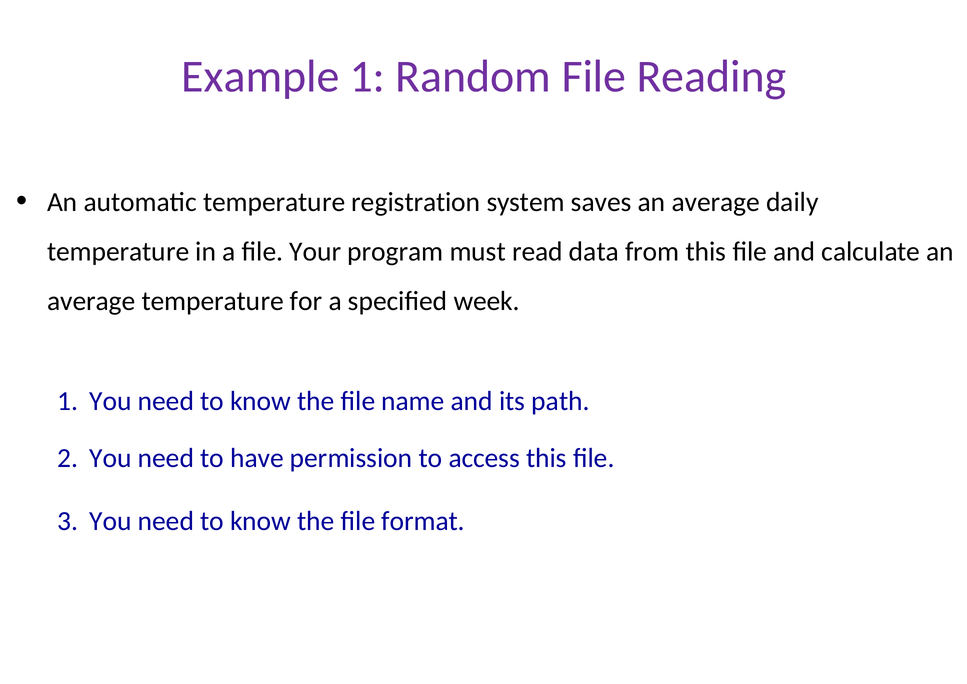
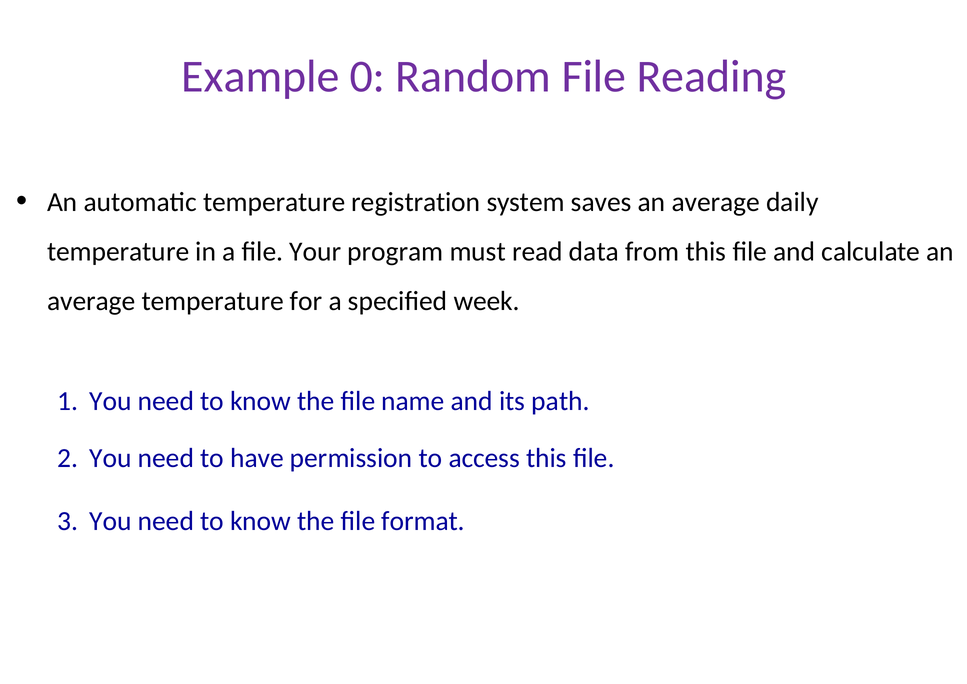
Example 1: 1 -> 0
